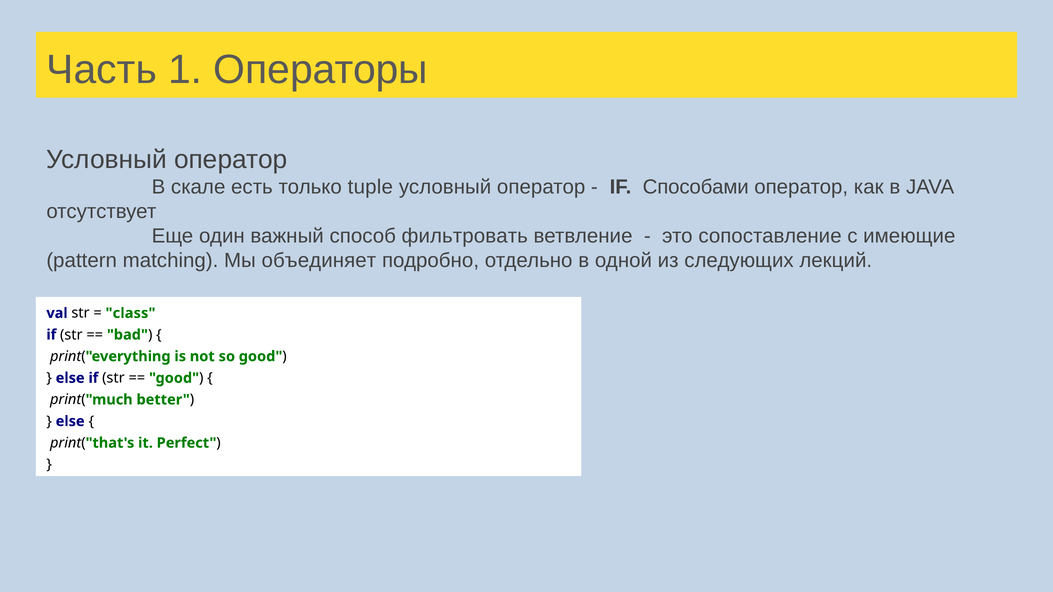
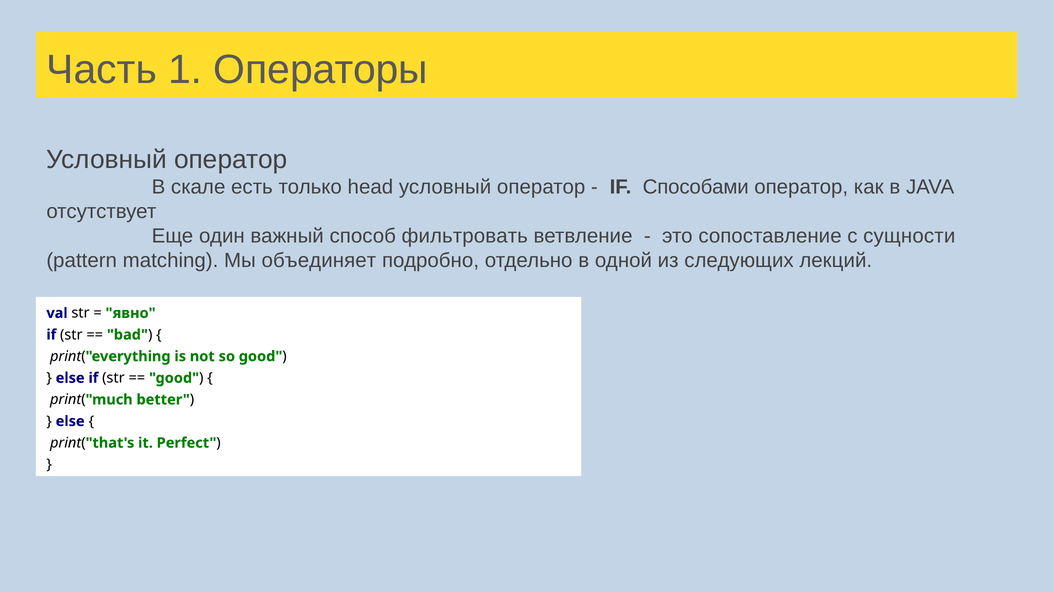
tuple: tuple -> head
имеющие: имеющие -> сущности
class: class -> явно
